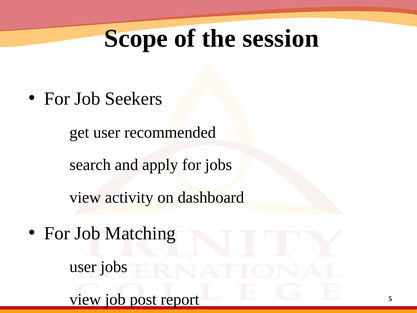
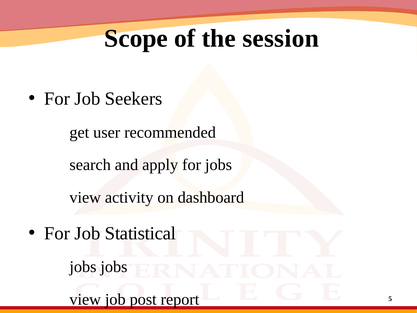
Matching: Matching -> Statistical
user at (83, 267): user -> jobs
